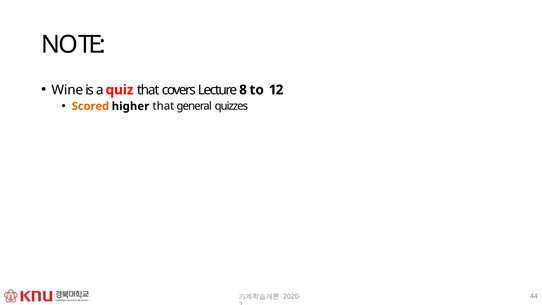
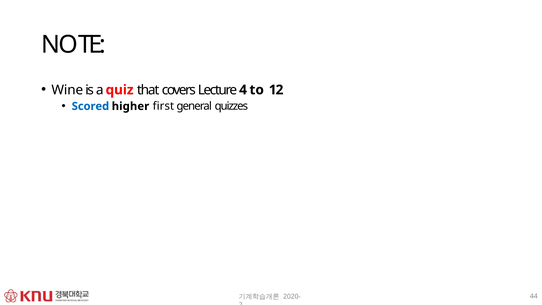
8: 8 -> 4
Scored colour: orange -> blue
higher that: that -> first
